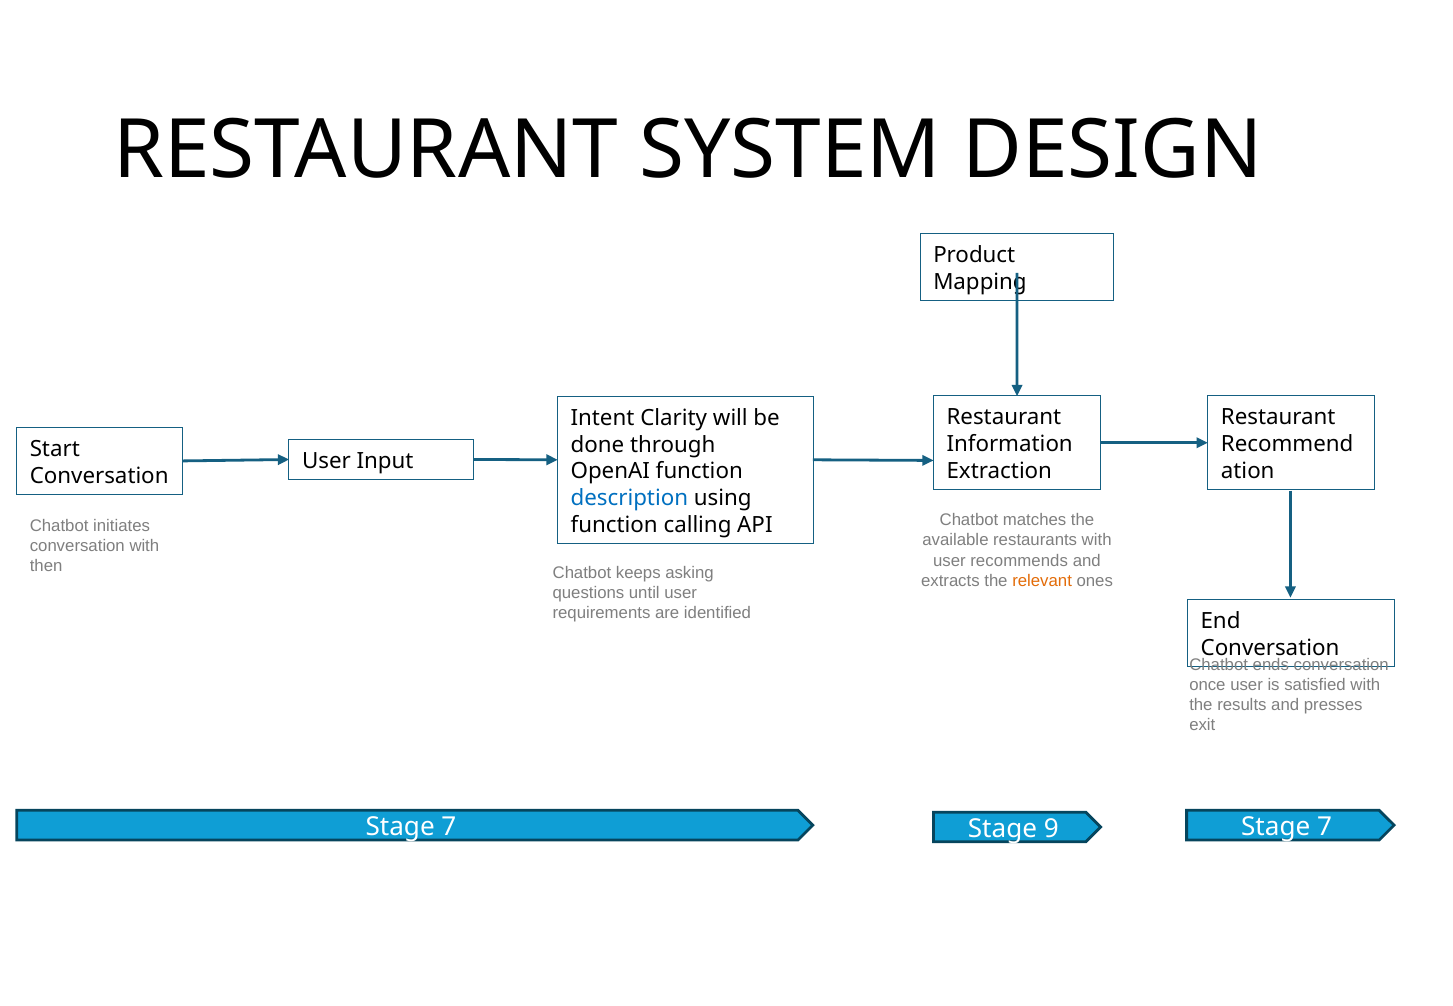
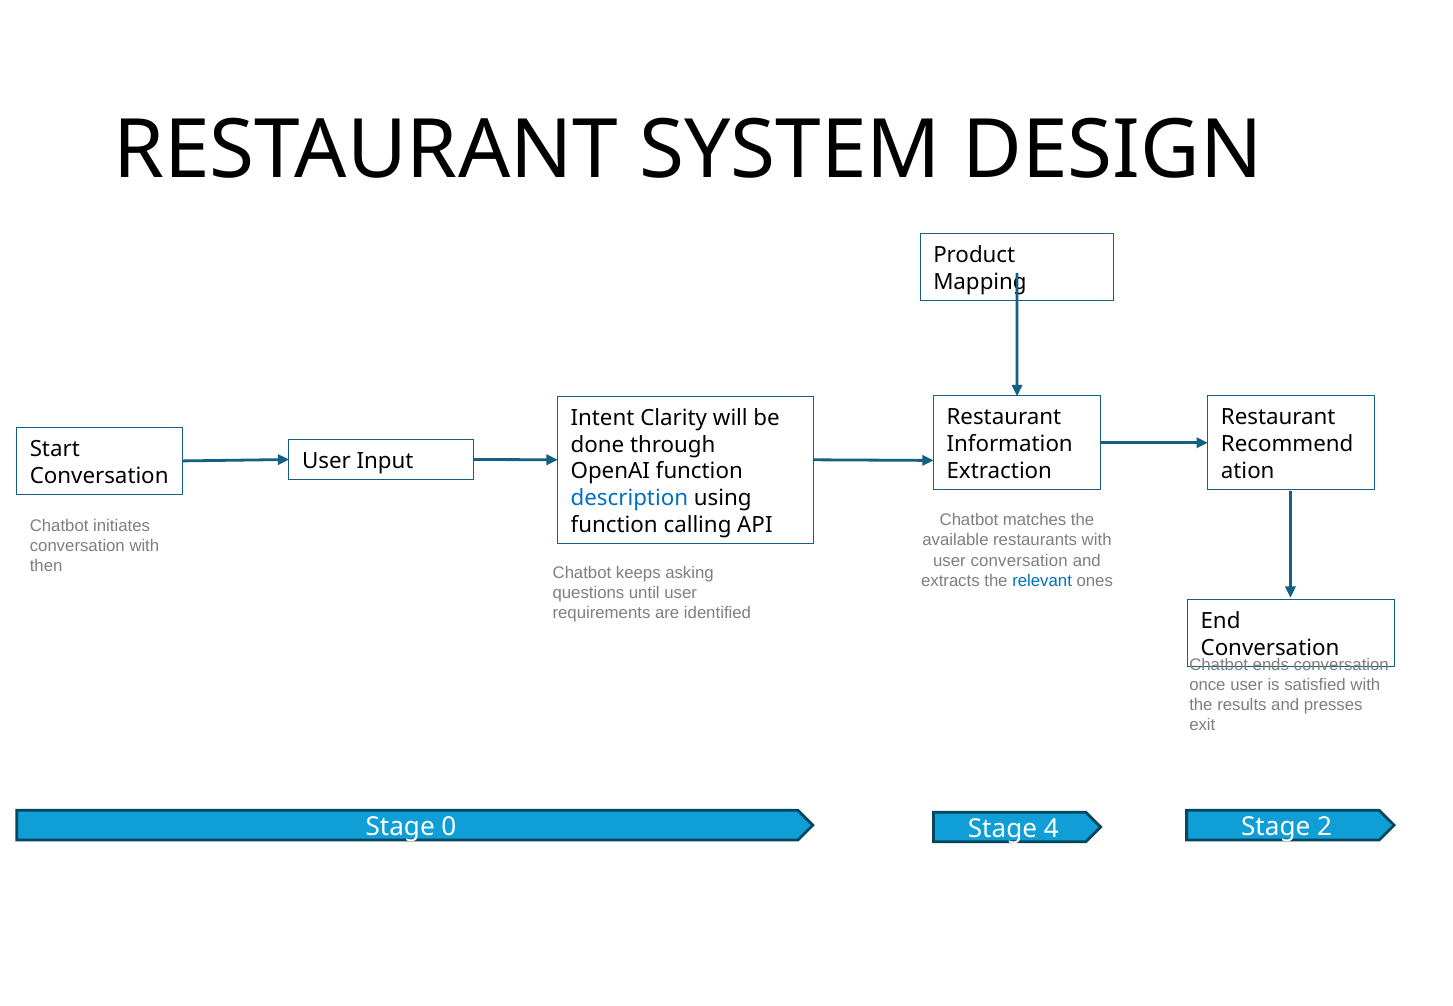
user recommends: recommends -> conversation
relevant colour: orange -> blue
7 at (449, 827): 7 -> 0
9: 9 -> 4
7 at (1324, 827): 7 -> 2
